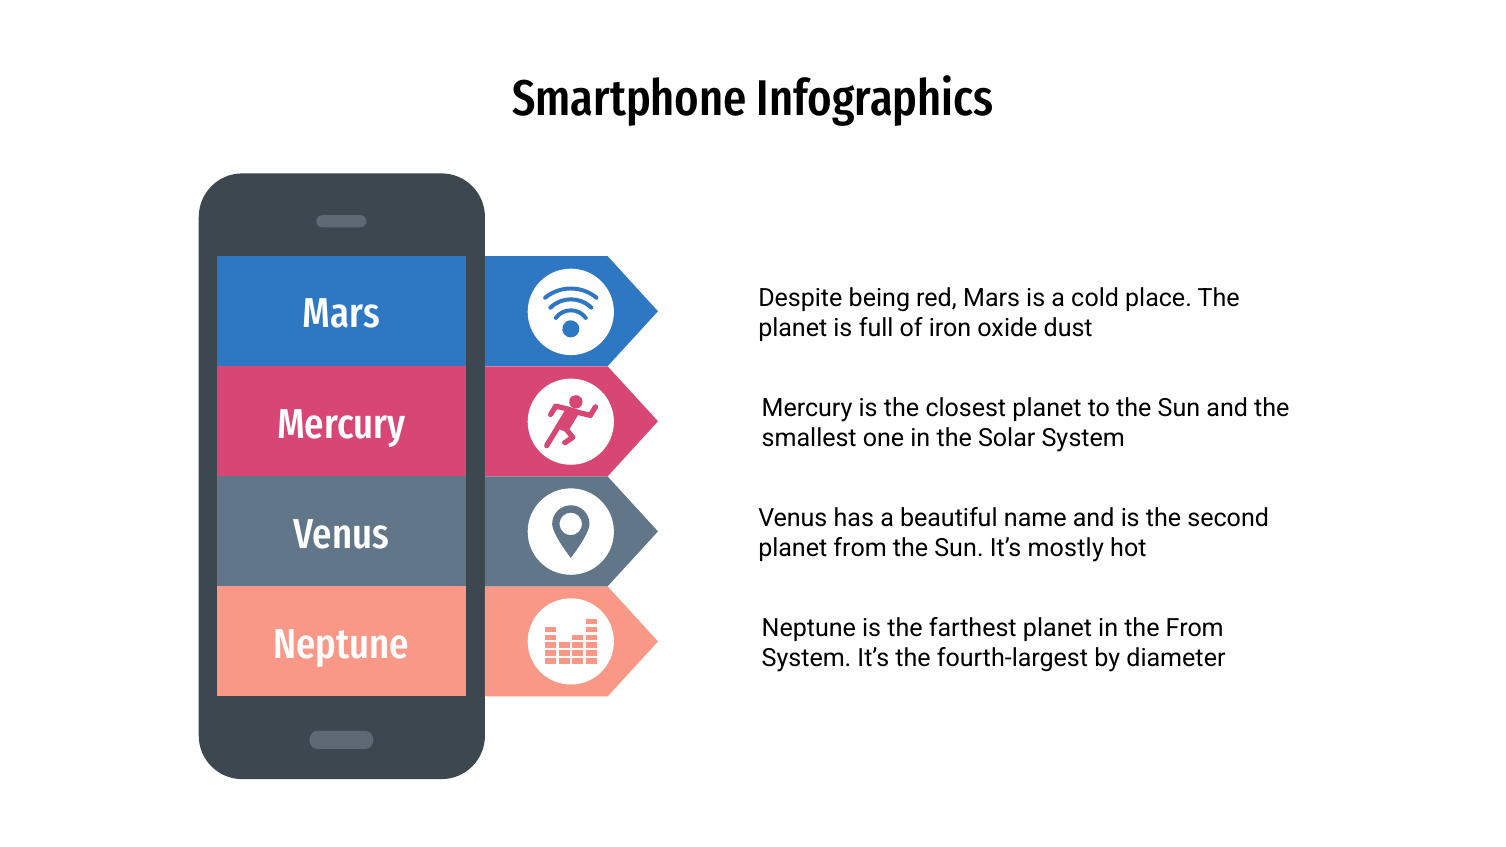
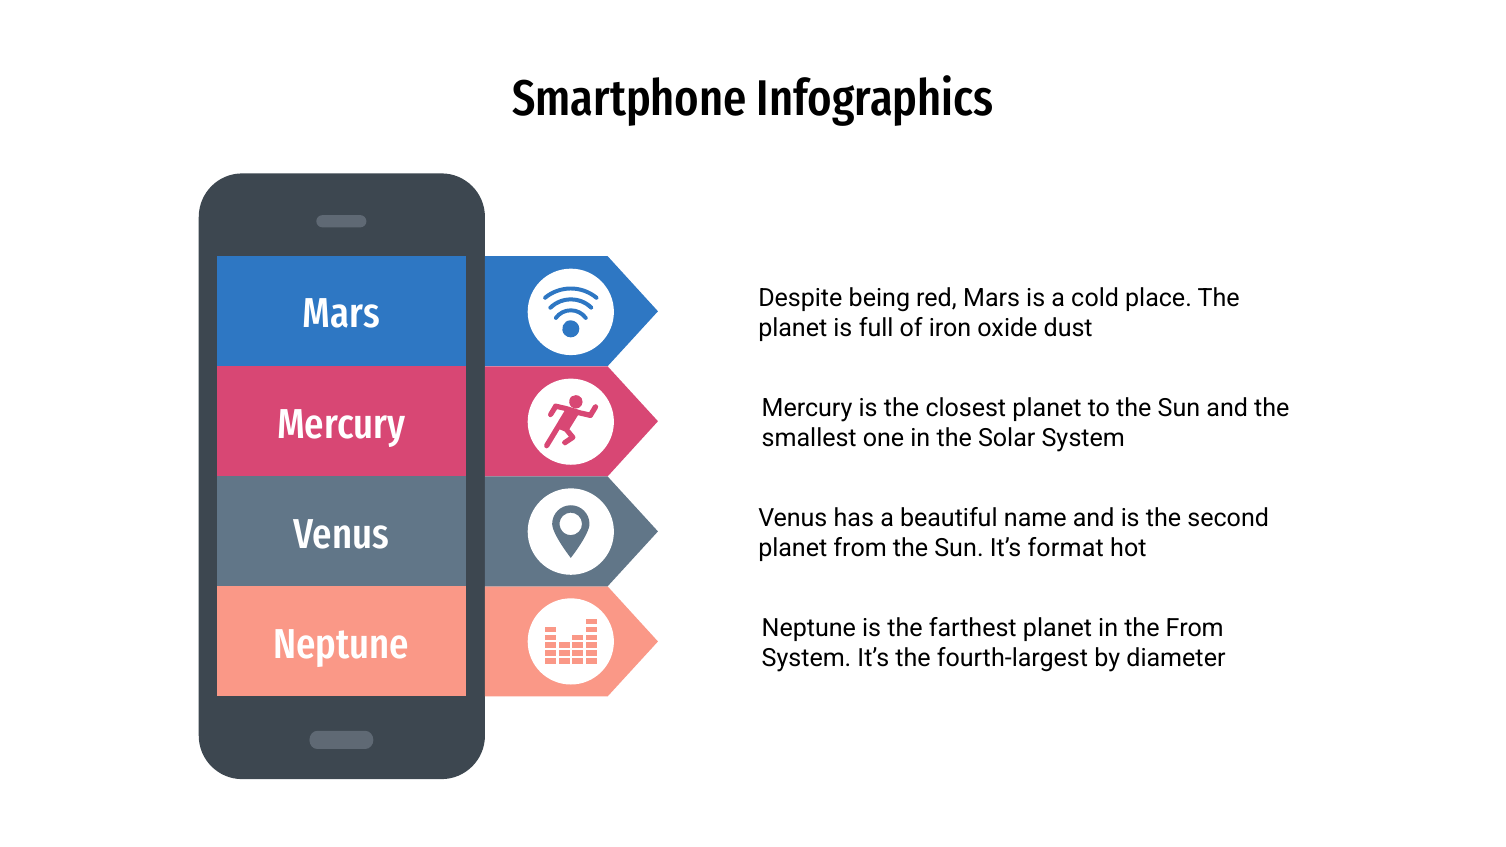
mostly: mostly -> format
